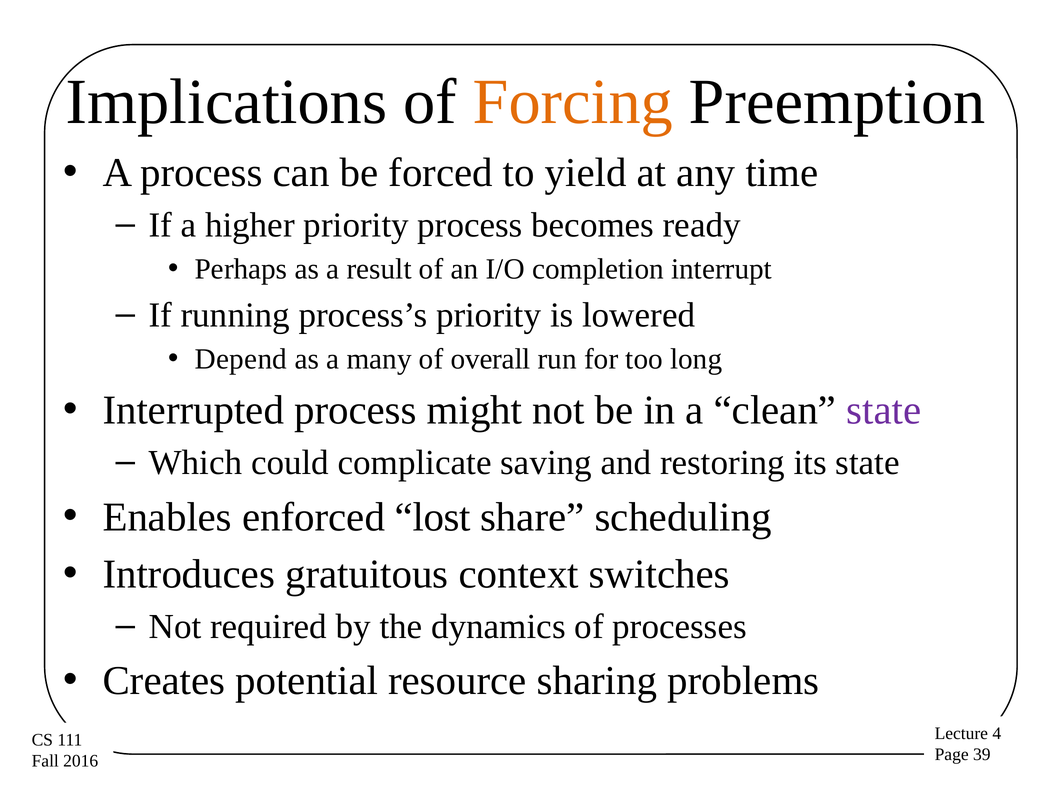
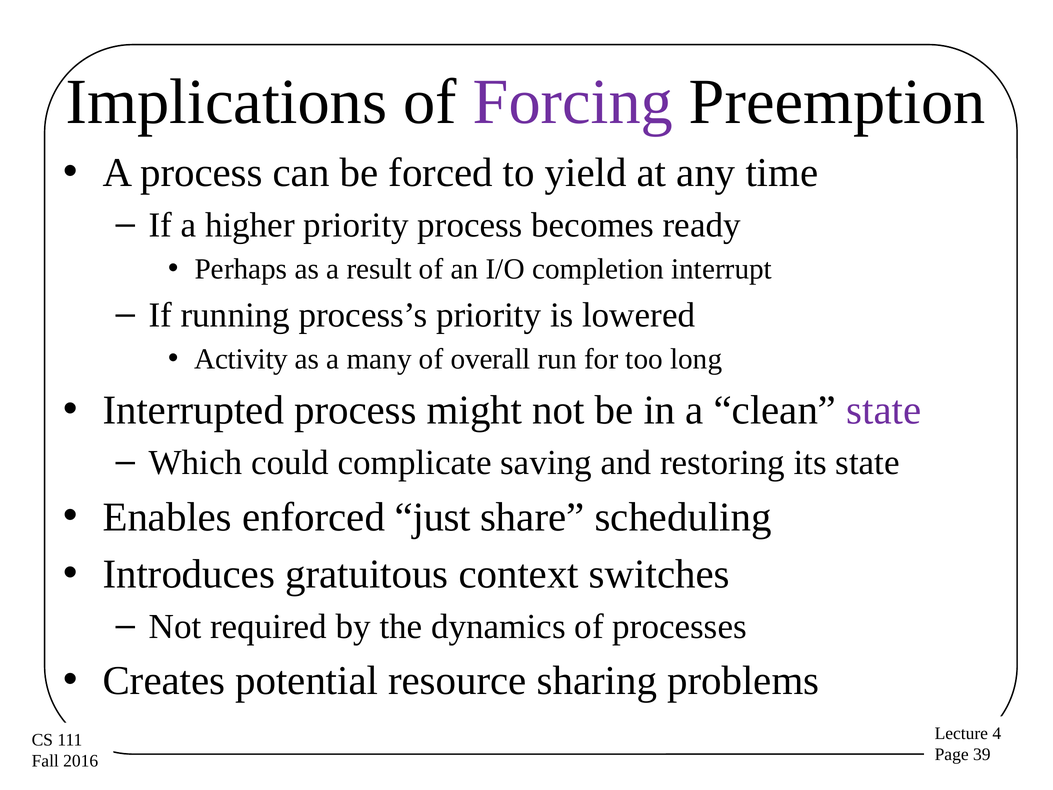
Forcing colour: orange -> purple
Depend: Depend -> Activity
lost: lost -> just
